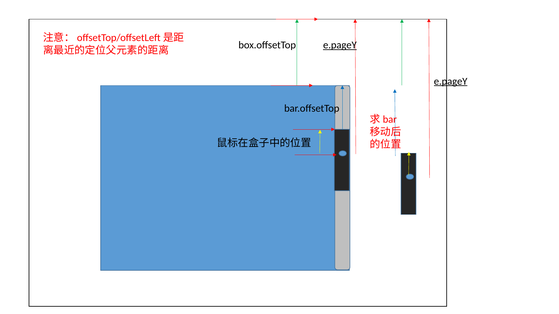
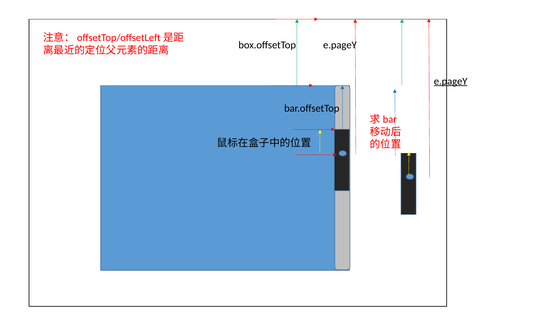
e.pageY at (340, 45) underline: present -> none
